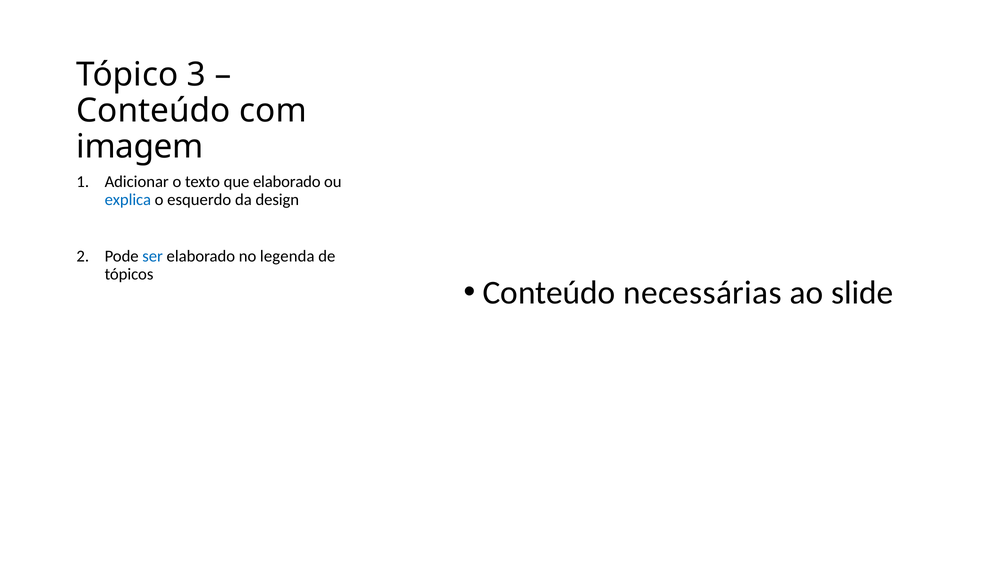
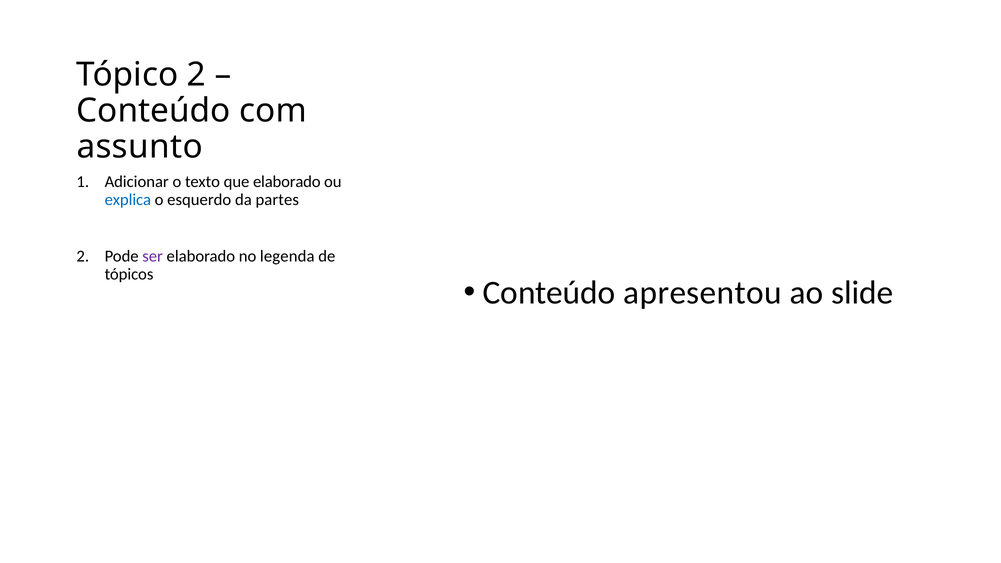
Tópico 3: 3 -> 2
imagem: imagem -> assunto
design: design -> partes
ser colour: blue -> purple
necessárias: necessárias -> apresentou
